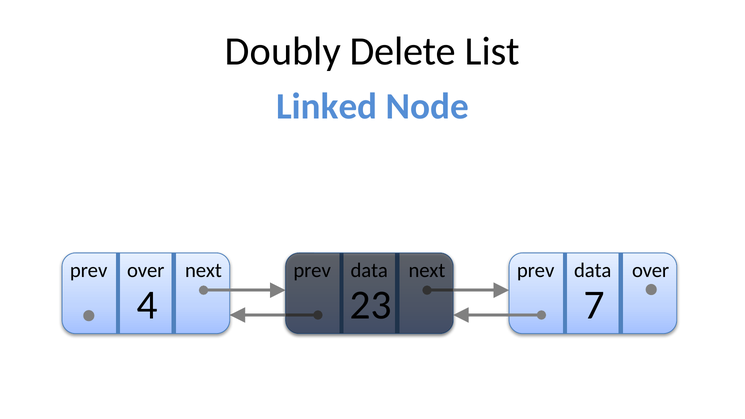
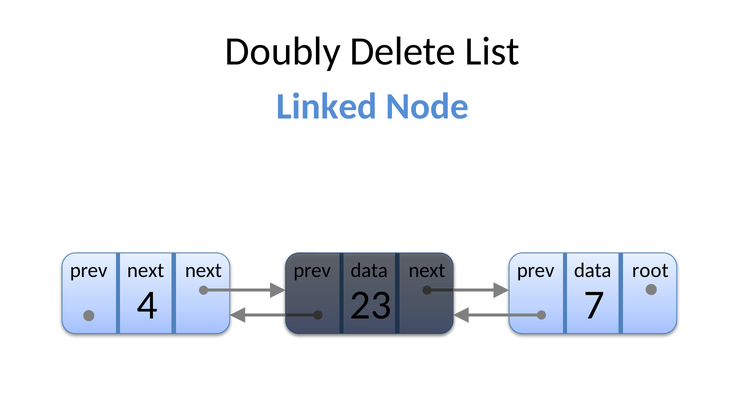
over at (146, 271): over -> next
data over: over -> root
